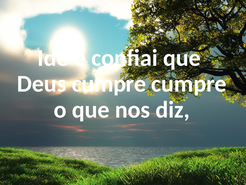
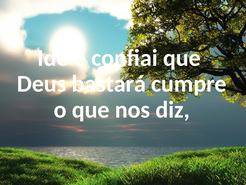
Deus cumpre: cumpre -> bastará
